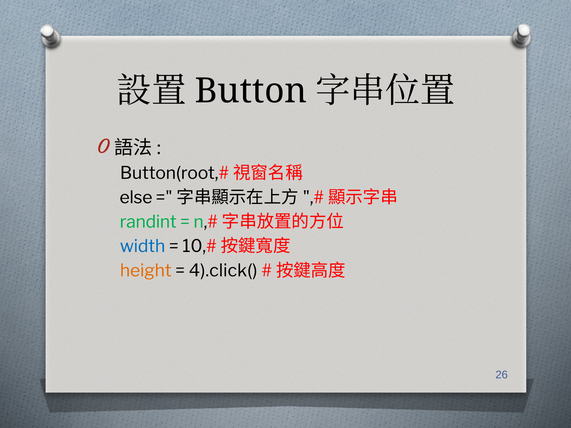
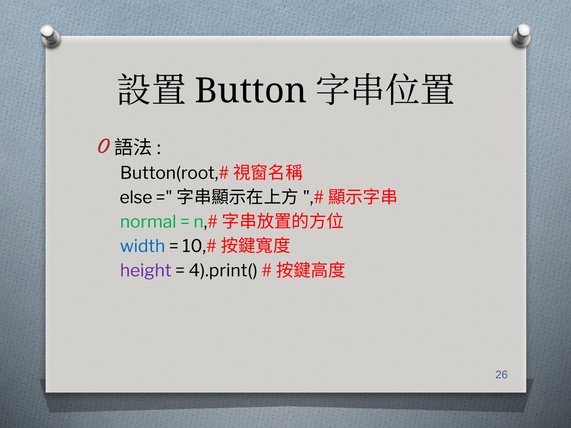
randint: randint -> normal
height colour: orange -> purple
4).click(: 4).click( -> 4).print(
